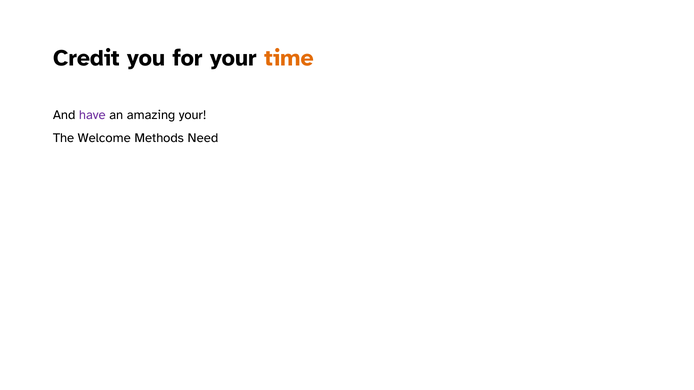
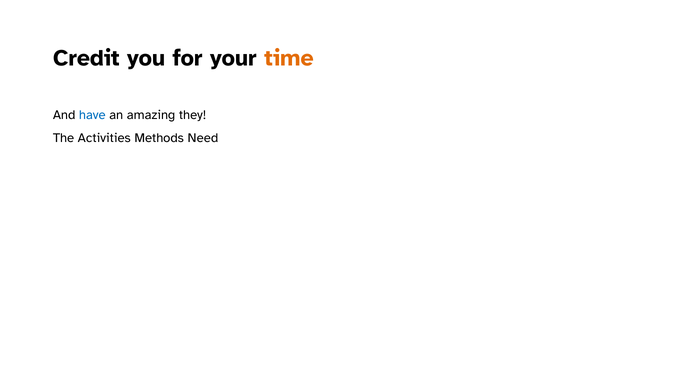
have colour: purple -> blue
amazing your: your -> they
Welcome: Welcome -> Activities
